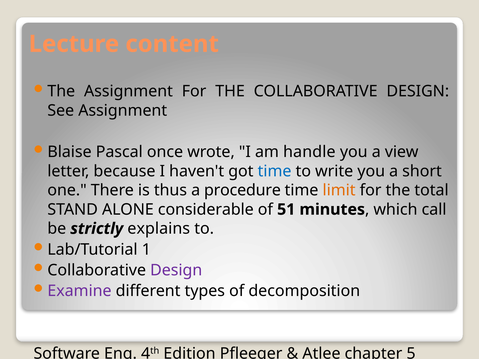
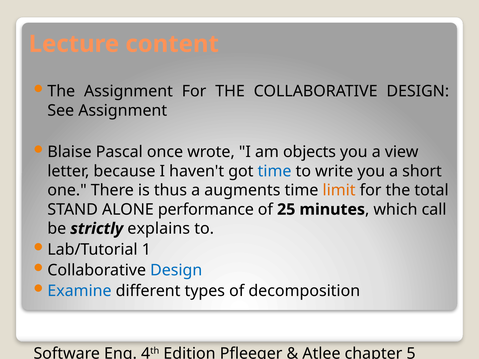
handle: handle -> objects
procedure: procedure -> augments
considerable: considerable -> performance
51: 51 -> 25
Design at (176, 270) colour: purple -> blue
Examine colour: purple -> blue
